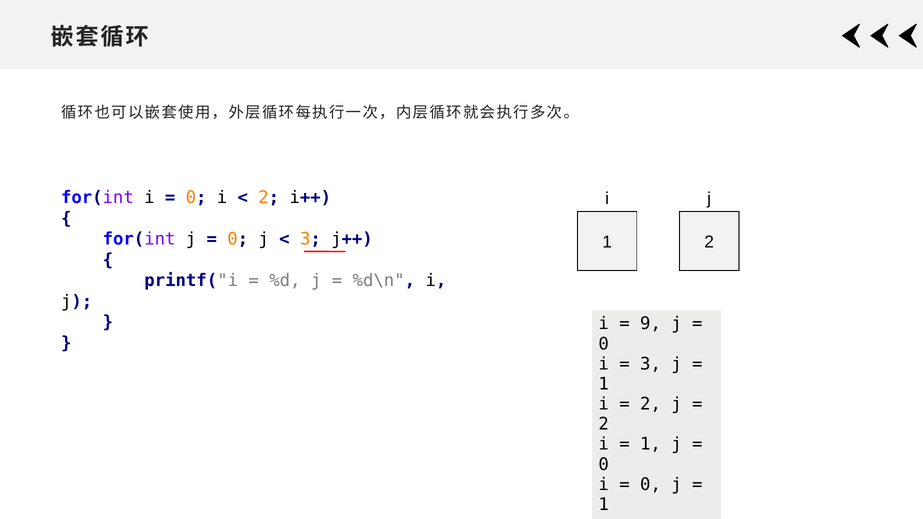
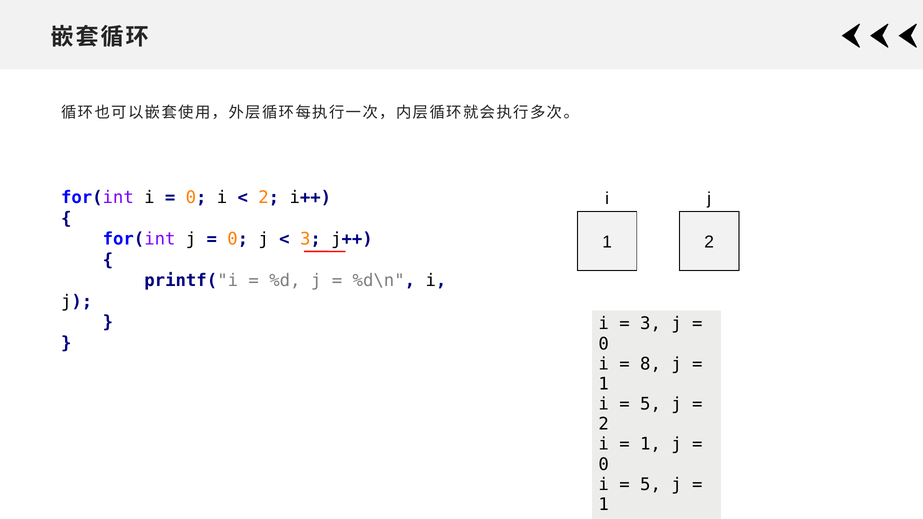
9 at (651, 324): 9 -> 3
3 at (651, 364): 3 -> 8
2 at (651, 404): 2 -> 5
0 at (651, 485): 0 -> 5
